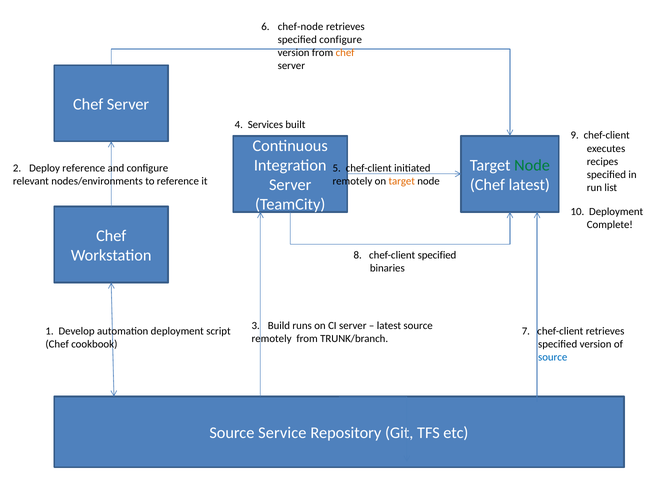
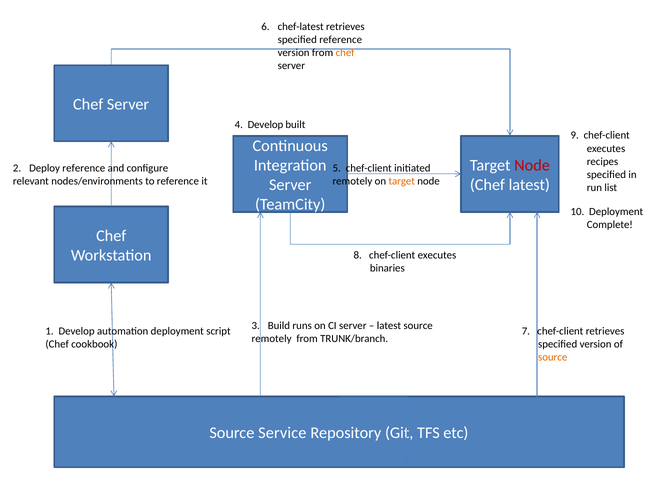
chef-node: chef-node -> chef-latest
specified configure: configure -> reference
4 Services: Services -> Develop
Node at (532, 165) colour: green -> red
8 chef-client specified: specified -> executes
source at (553, 357) colour: blue -> orange
